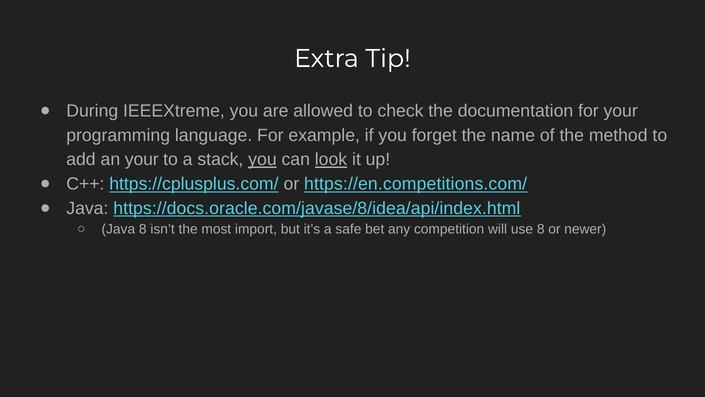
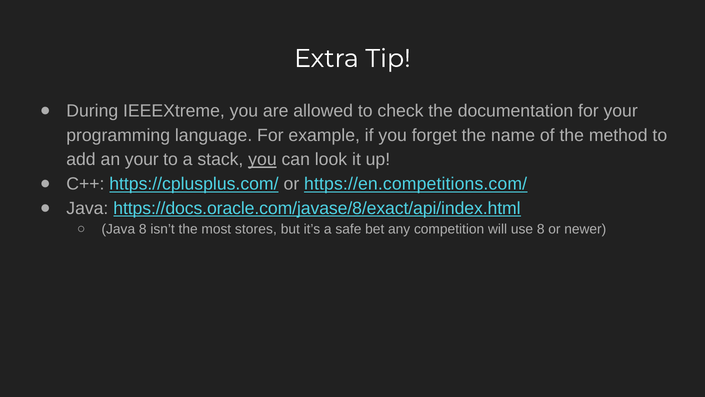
look underline: present -> none
https://docs.oracle.com/javase/8/idea/api/index.html: https://docs.oracle.com/javase/8/idea/api/index.html -> https://docs.oracle.com/javase/8/exact/api/index.html
import: import -> stores
